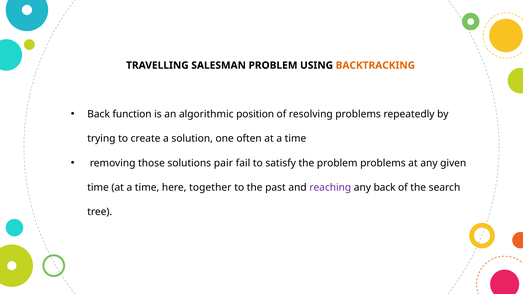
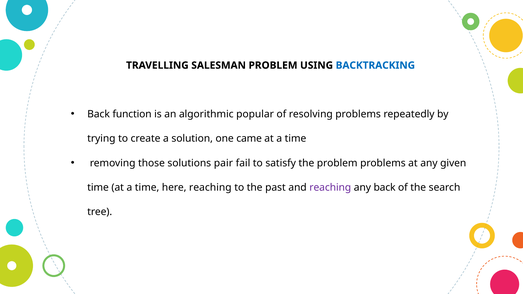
BACKTRACKING colour: orange -> blue
position: position -> popular
often: often -> came
here together: together -> reaching
